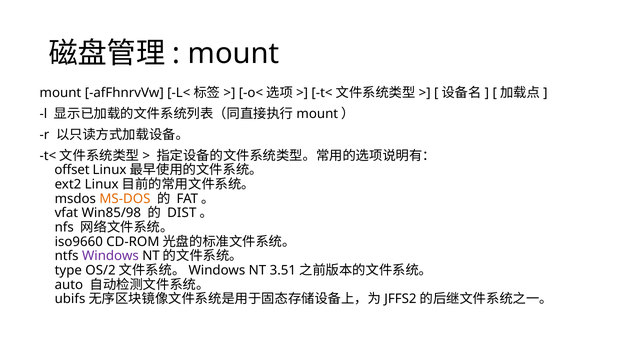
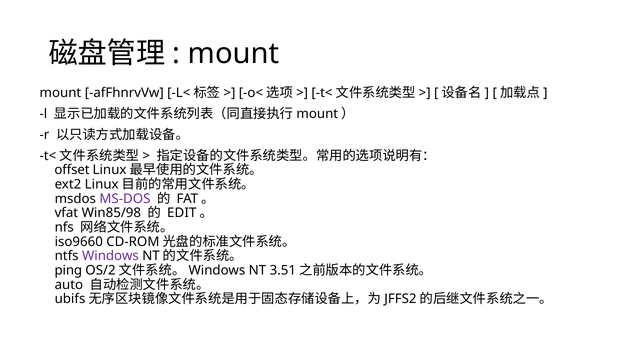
MS-DOS colour: orange -> purple
DIST: DIST -> EDIT
type: type -> ping
